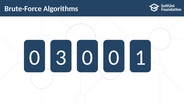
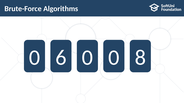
3: 3 -> 6
1: 1 -> 8
